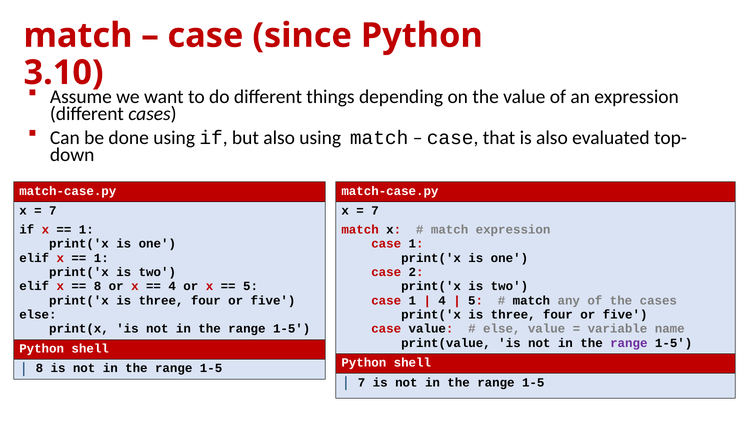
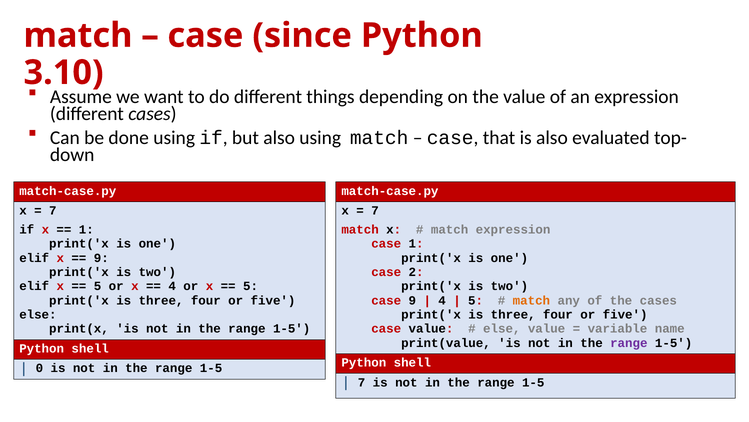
1 at (101, 258): 1 -> 9
8 at (98, 286): 8 -> 5
1 at (412, 300): 1 -> 9
match at (531, 300) colour: black -> orange
8 at (39, 368): 8 -> 0
